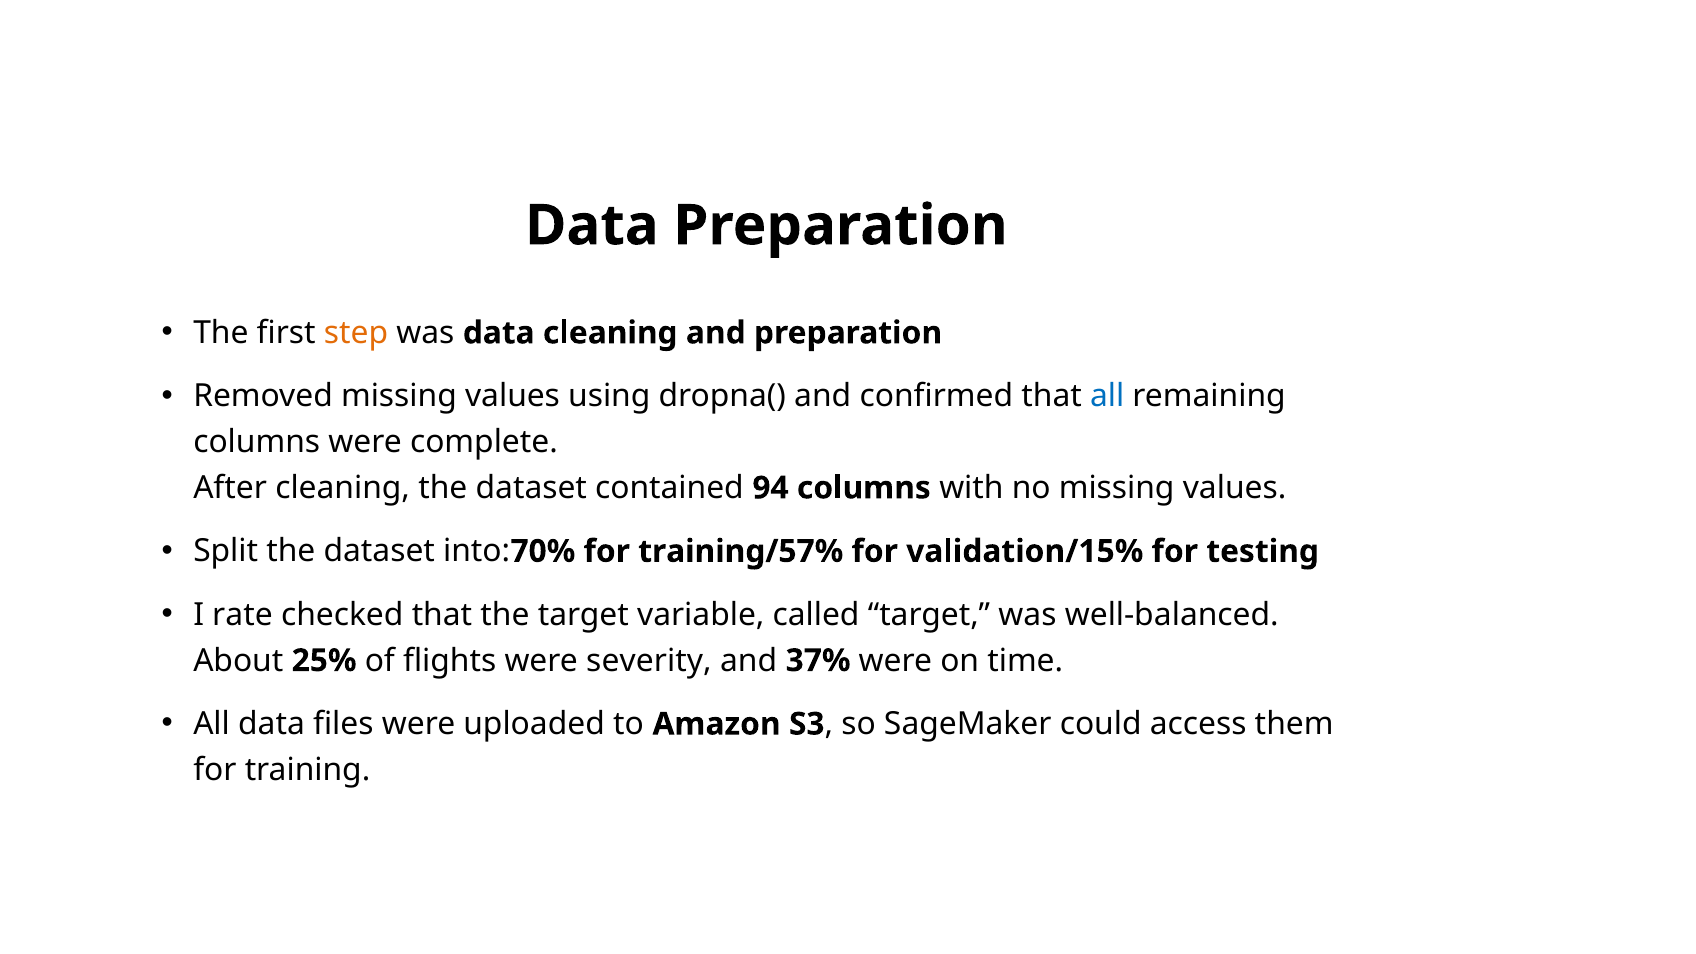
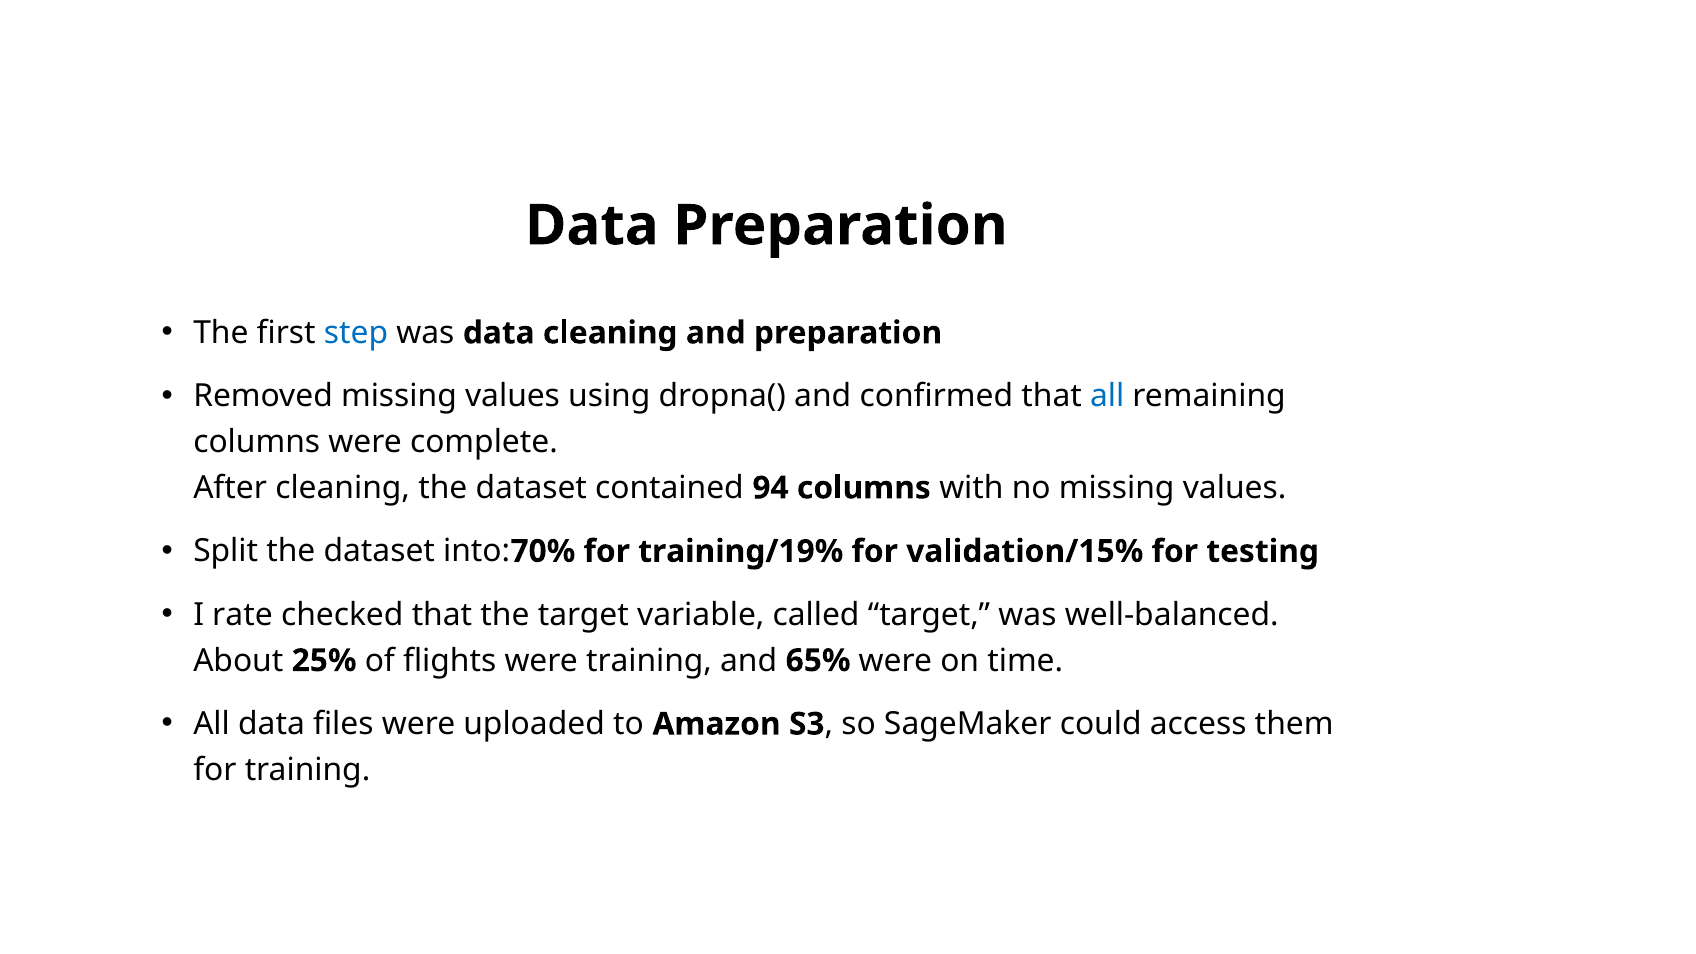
step colour: orange -> blue
training/57%: training/57% -> training/19%
were severity: severity -> training
37%: 37% -> 65%
